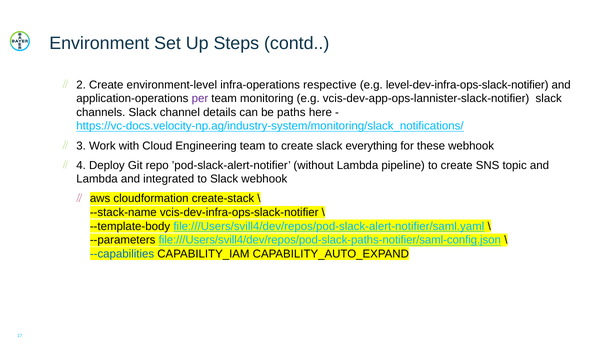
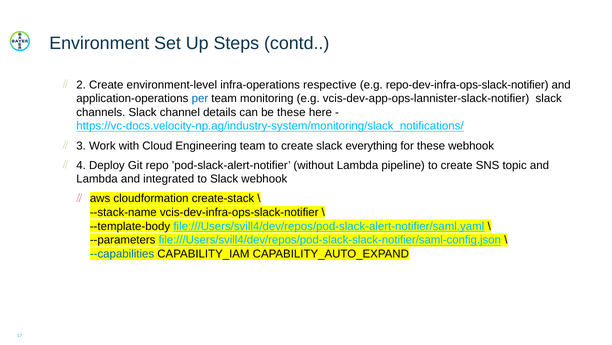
level-dev-infra-ops-slack-notifier: level-dev-infra-ops-slack-notifier -> repo-dev-infra-ops-slack-notifier
per colour: purple -> blue
be paths: paths -> these
file:///Users/svill4/dev/repos/pod-slack-paths-notifier/saml-config.json: file:///Users/svill4/dev/repos/pod-slack-paths-notifier/saml-config.json -> file:///Users/svill4/dev/repos/pod-slack-slack-notifier/saml-config.json
